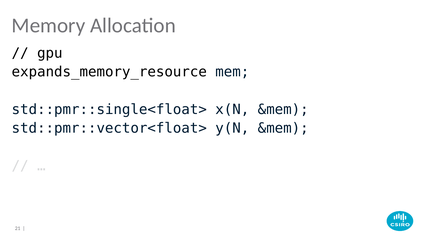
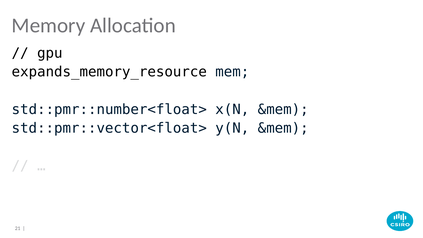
std::pmr::single<float>: std::pmr::single<float> -> std::pmr::number<float>
